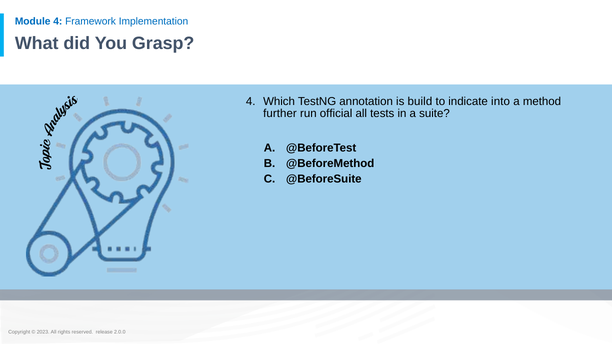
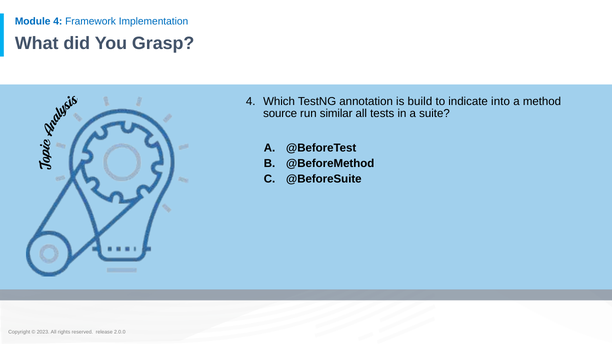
further: further -> source
official: official -> similar
